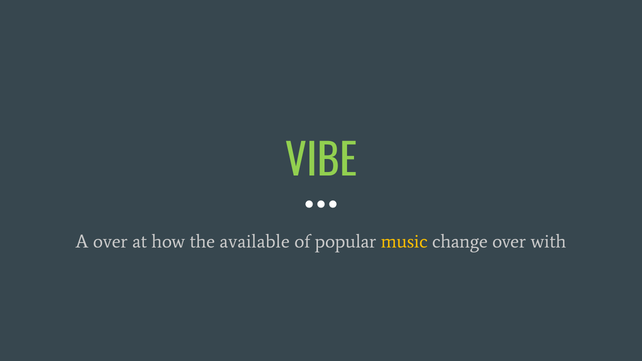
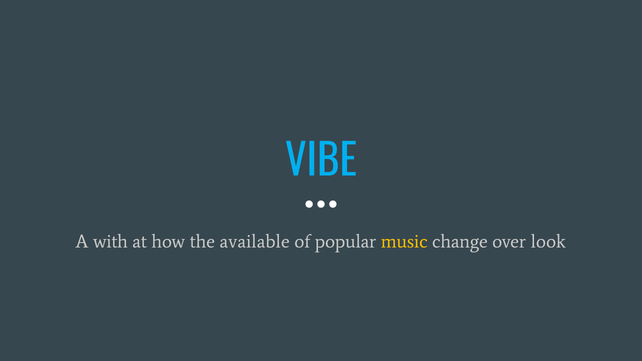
VIBE colour: light green -> light blue
A over: over -> with
with: with -> look
